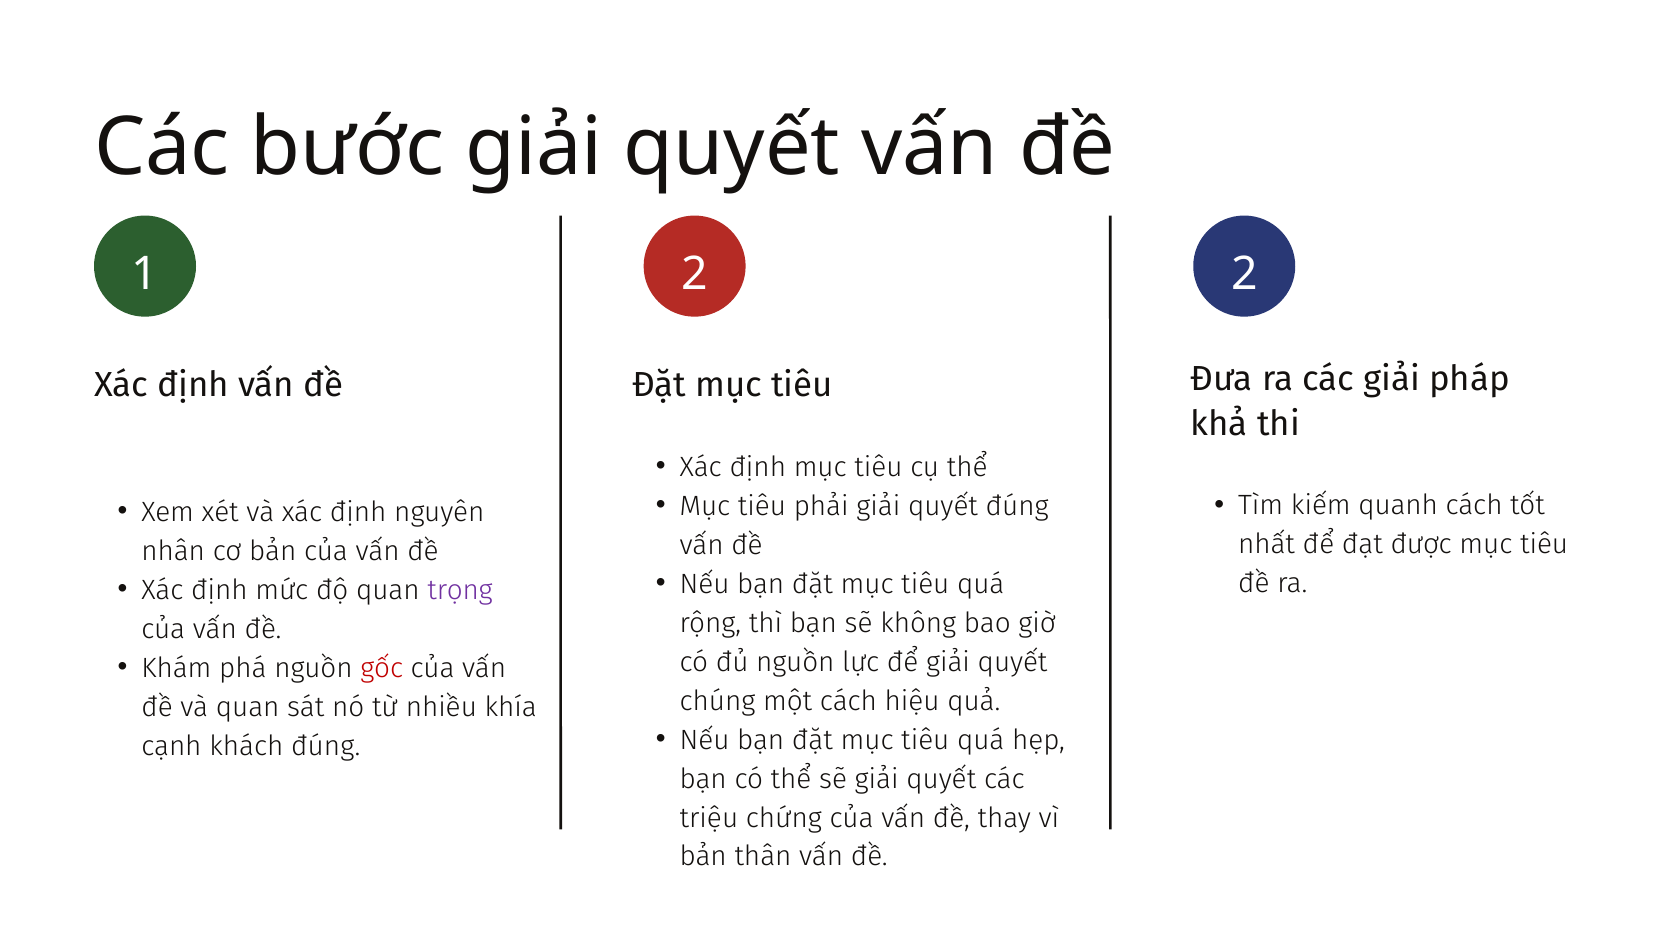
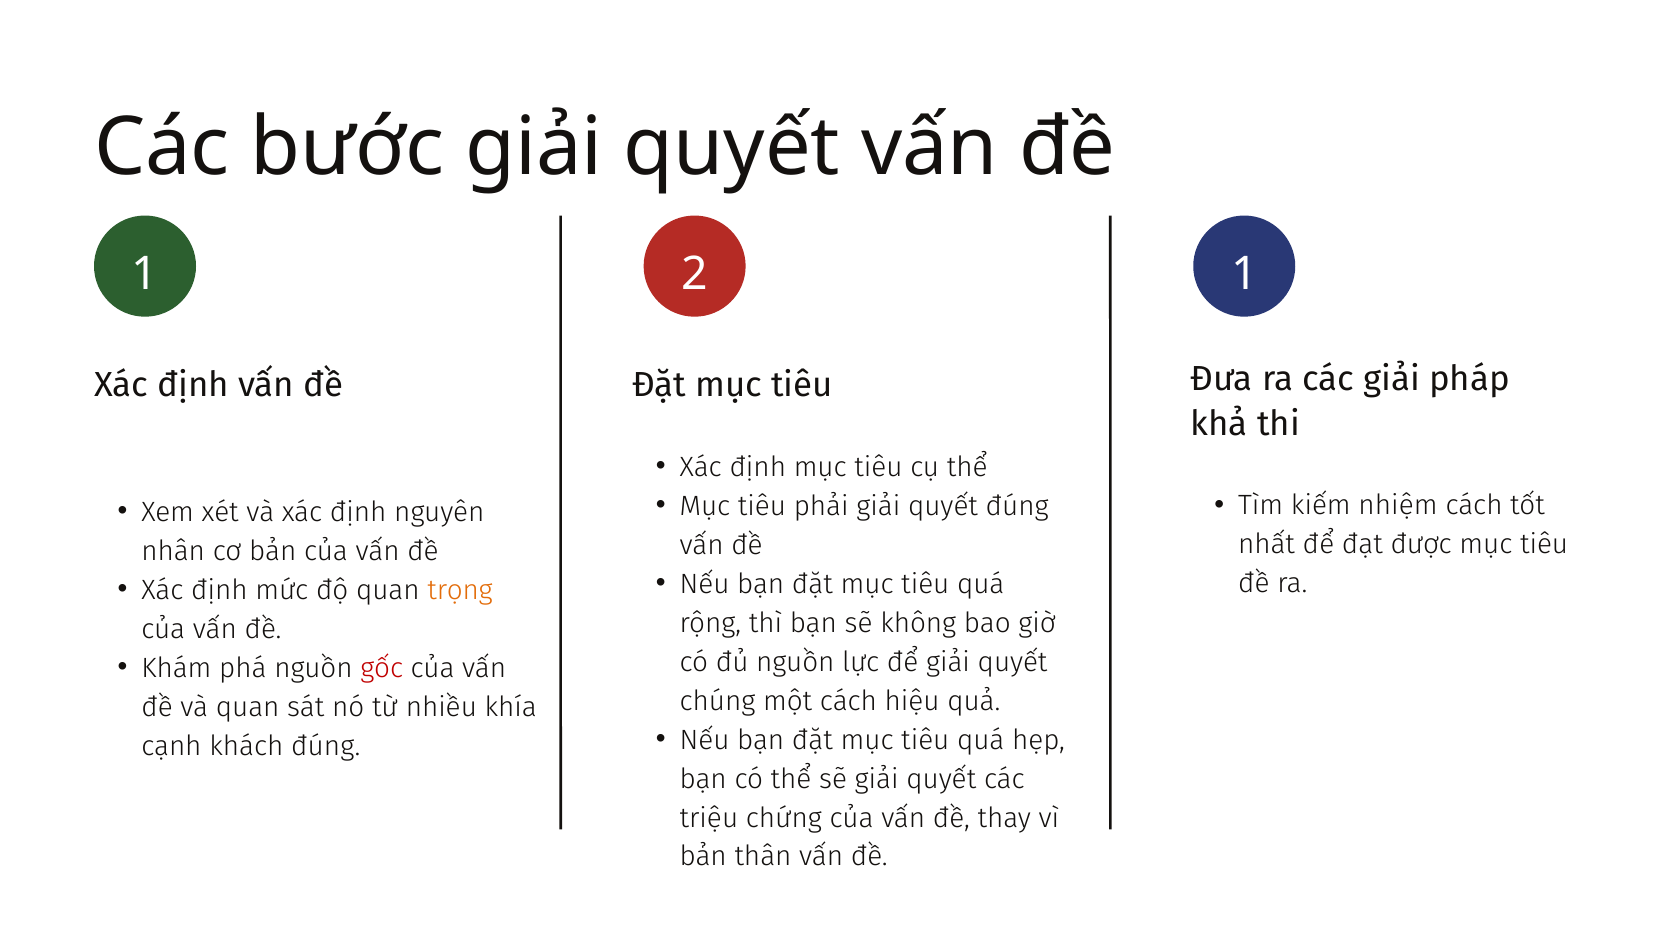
2 2: 2 -> 1
quanh: quanh -> nhiệm
trọng colour: purple -> orange
